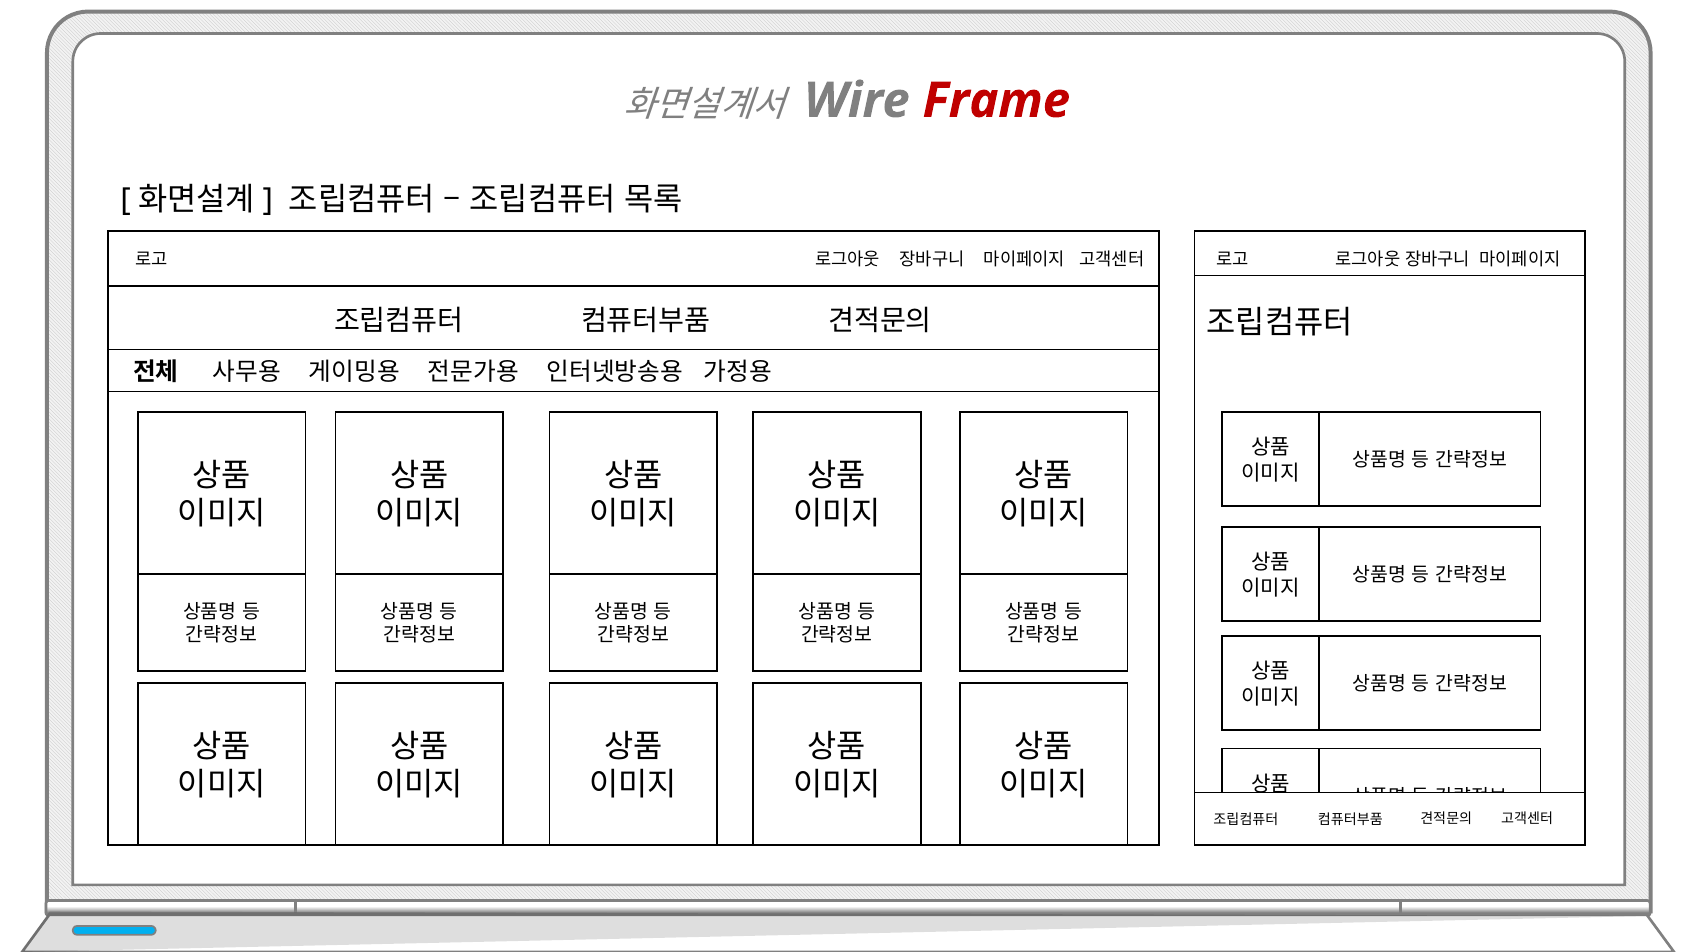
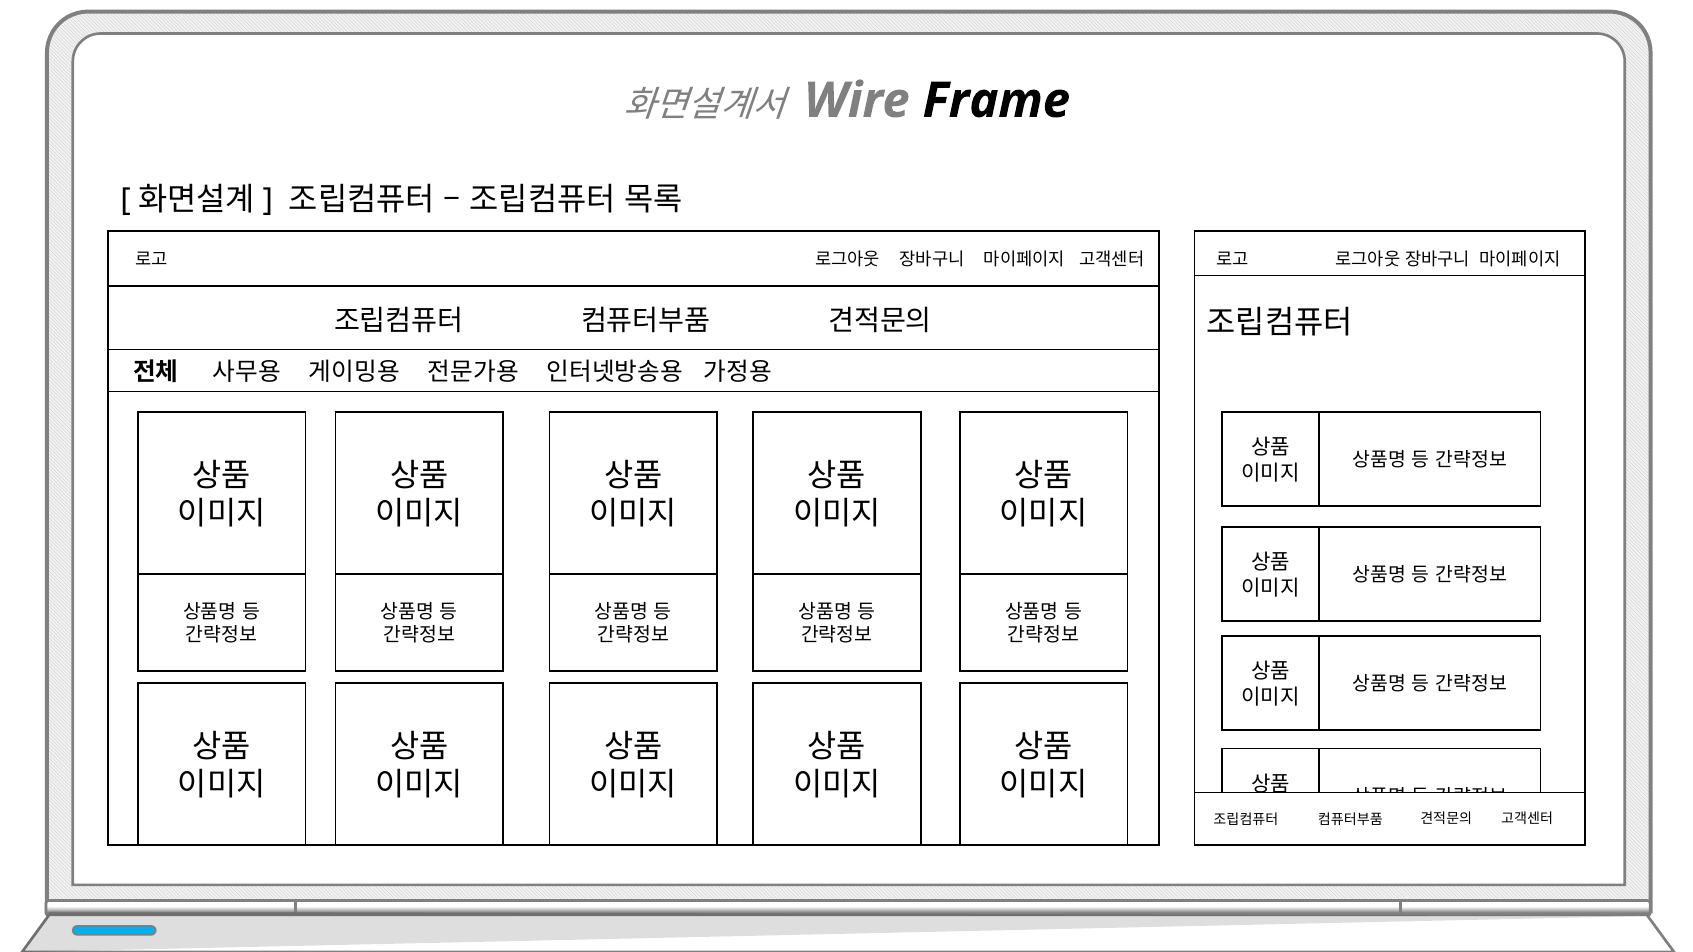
Frame colour: red -> black
